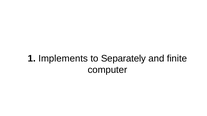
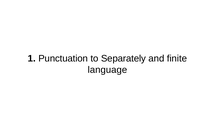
Implements: Implements -> Punctuation
computer: computer -> language
